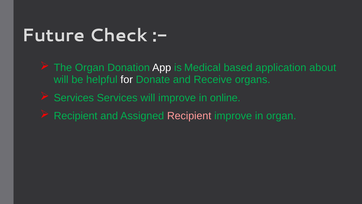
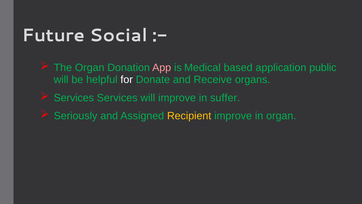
Check: Check -> Social
App colour: white -> pink
about: about -> public
online: online -> suffer
Recipient at (76, 116): Recipient -> Seriously
Recipient at (189, 116) colour: pink -> yellow
